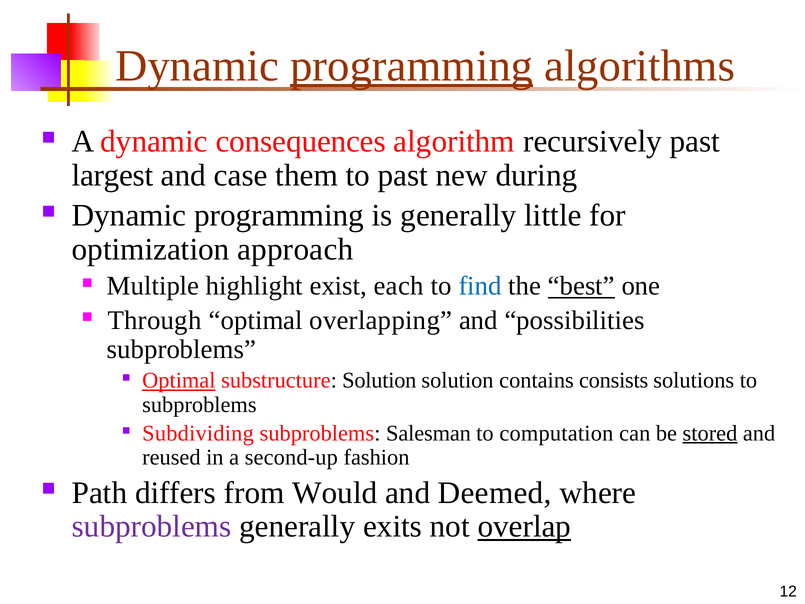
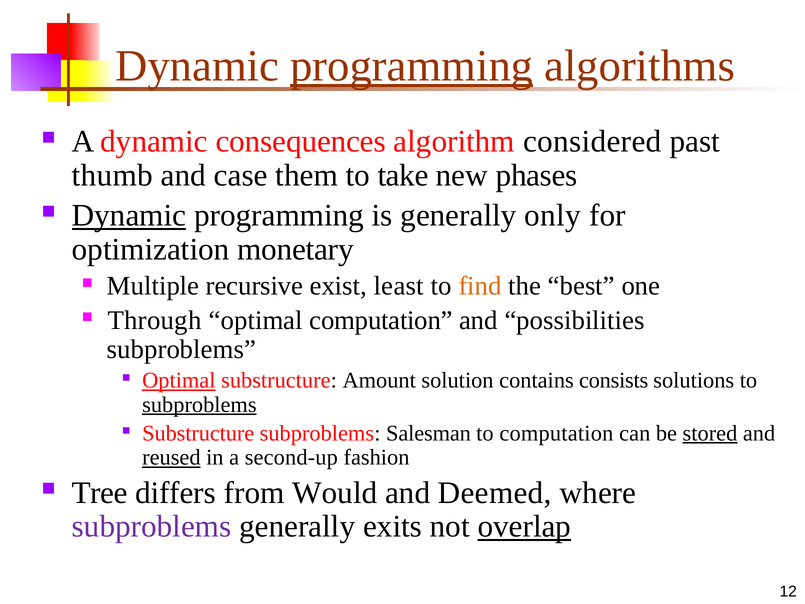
recursively: recursively -> considered
largest: largest -> thumb
to past: past -> take
during: during -> phases
Dynamic at (129, 215) underline: none -> present
little: little -> only
approach: approach -> monetary
highlight: highlight -> recursive
each: each -> least
find colour: blue -> orange
best underline: present -> none
optimal overlapping: overlapping -> computation
substructure Solution: Solution -> Amount
subproblems at (199, 404) underline: none -> present
Subdividing at (198, 433): Subdividing -> Substructure
reused underline: none -> present
Path: Path -> Tree
